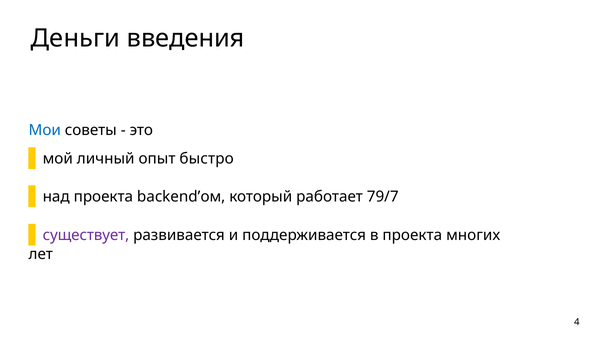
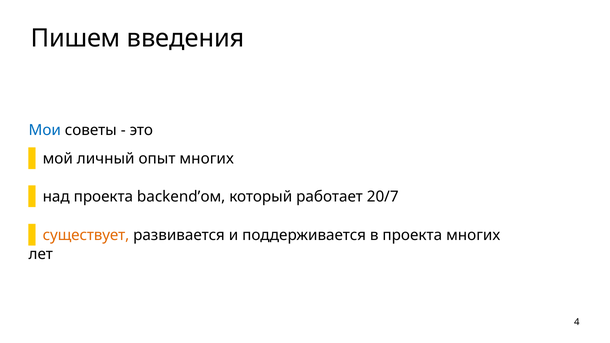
Деньги: Деньги -> Пишем
опыт быстро: быстро -> многих
79/7: 79/7 -> 20/7
существует colour: purple -> orange
